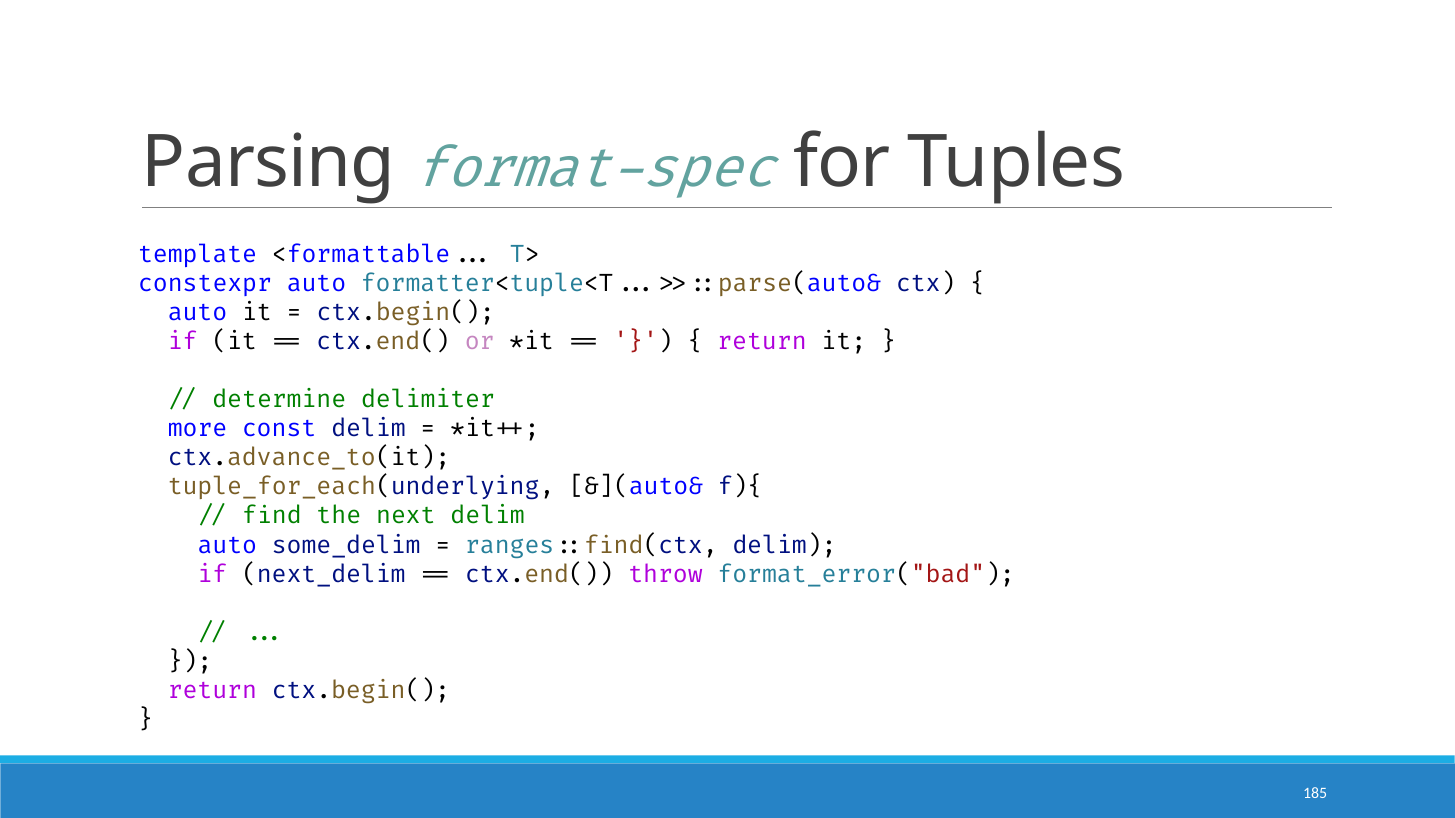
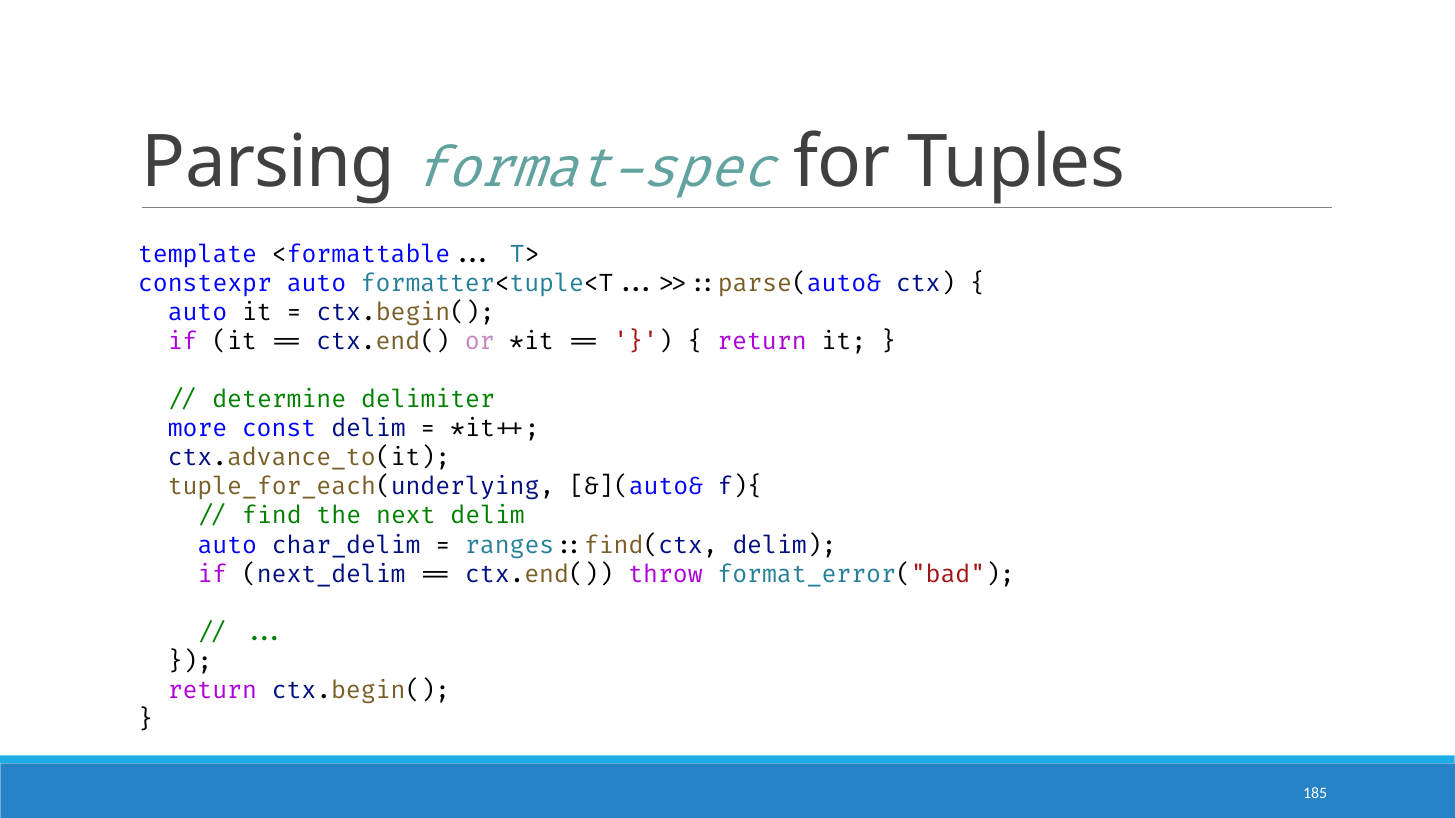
some_delim: some_delim -> char_delim
